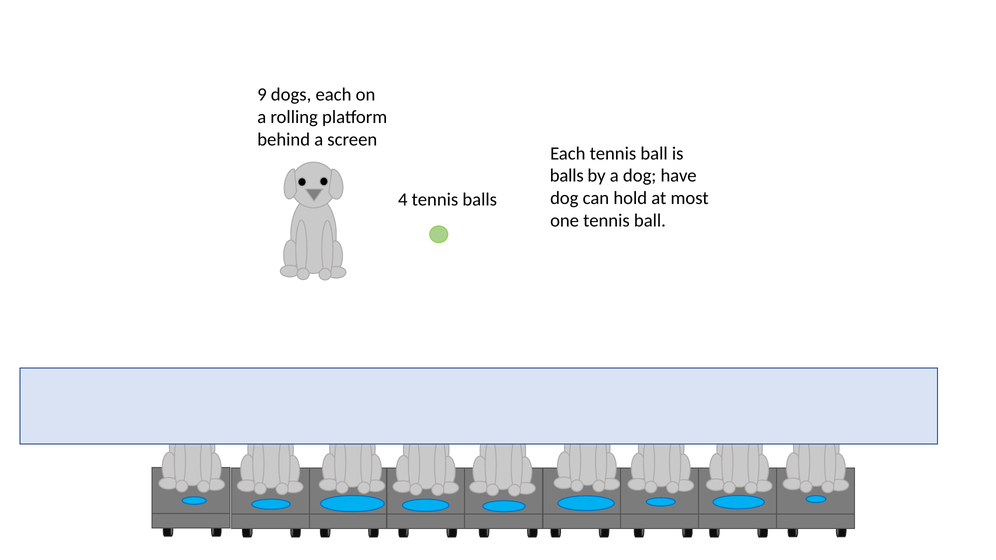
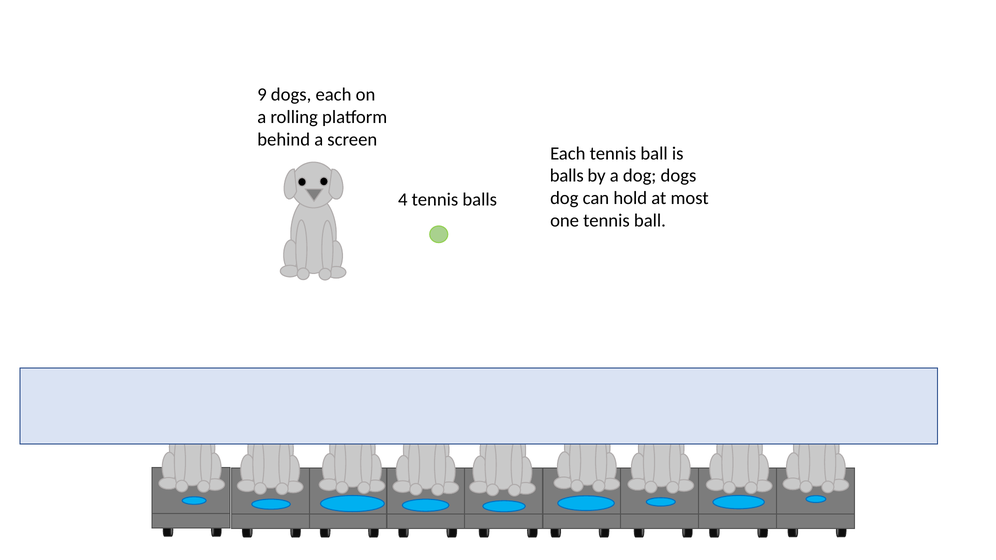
dog have: have -> dogs
